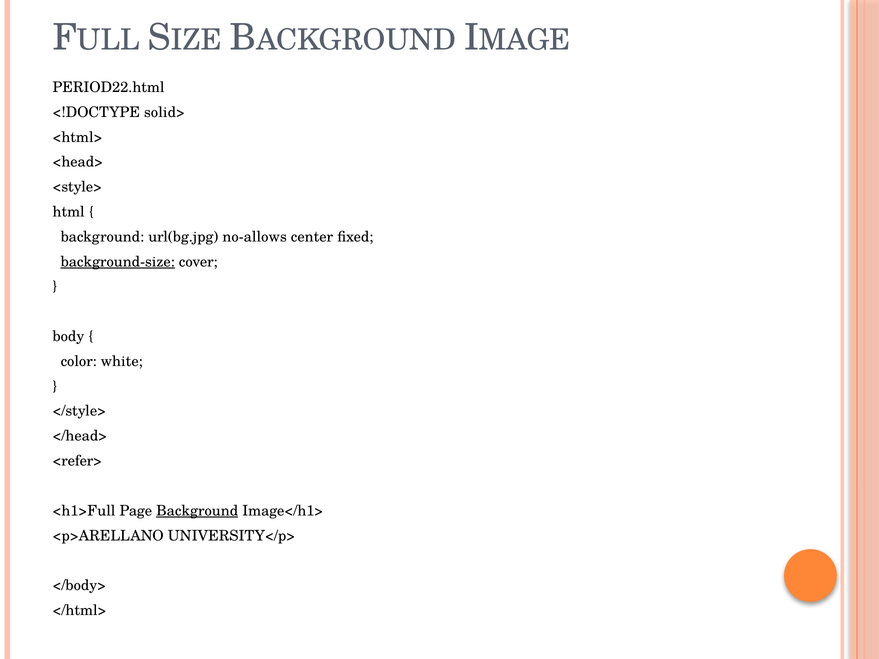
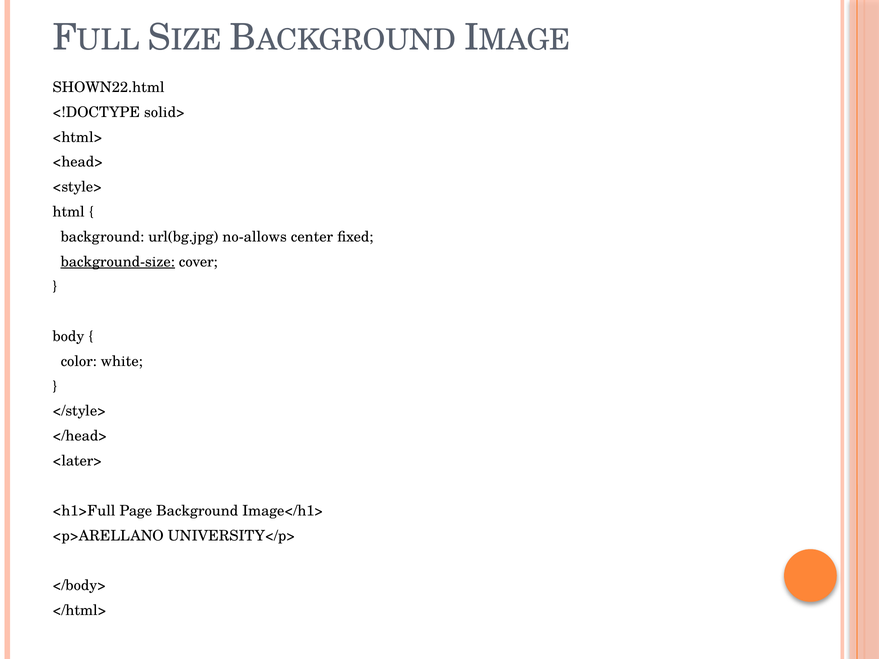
PERIOD22.html: PERIOD22.html -> SHOWN22.html
<refer>: <refer> -> <later>
Background at (197, 511) underline: present -> none
